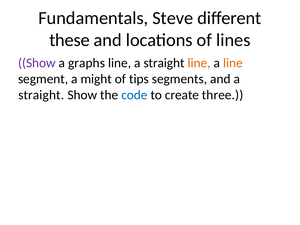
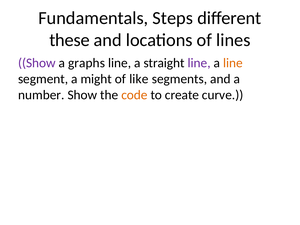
Steve: Steve -> Steps
line at (199, 63) colour: orange -> purple
tips: tips -> like
straight at (41, 95): straight -> number
code colour: blue -> orange
three: three -> curve
